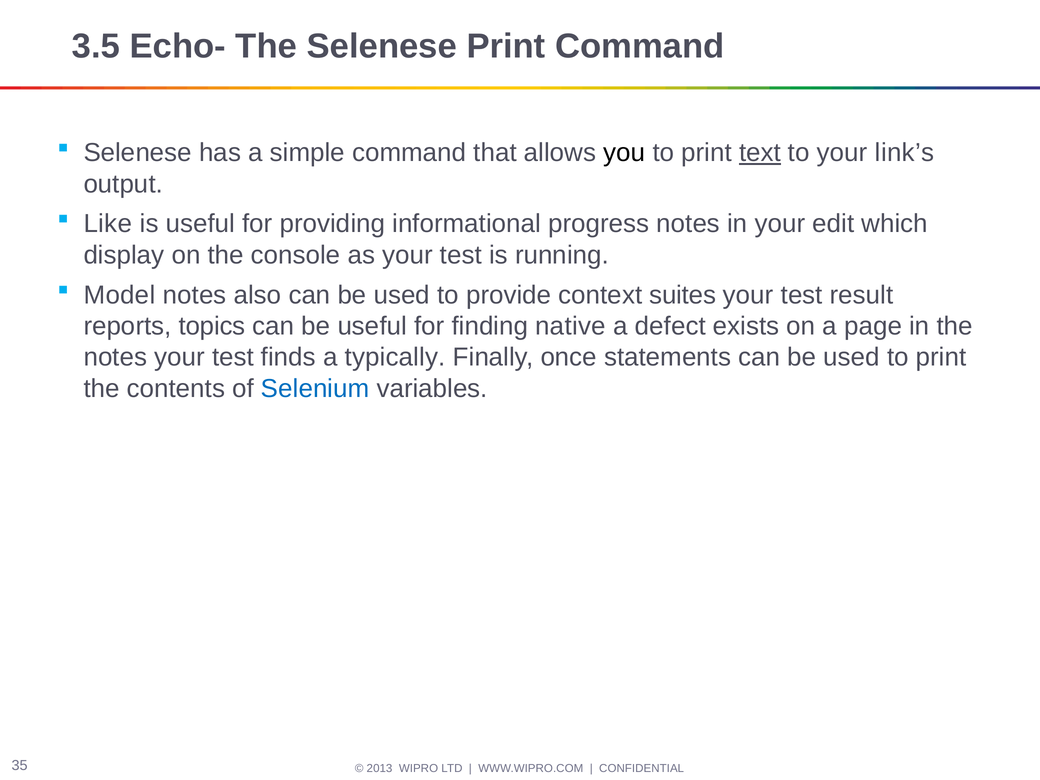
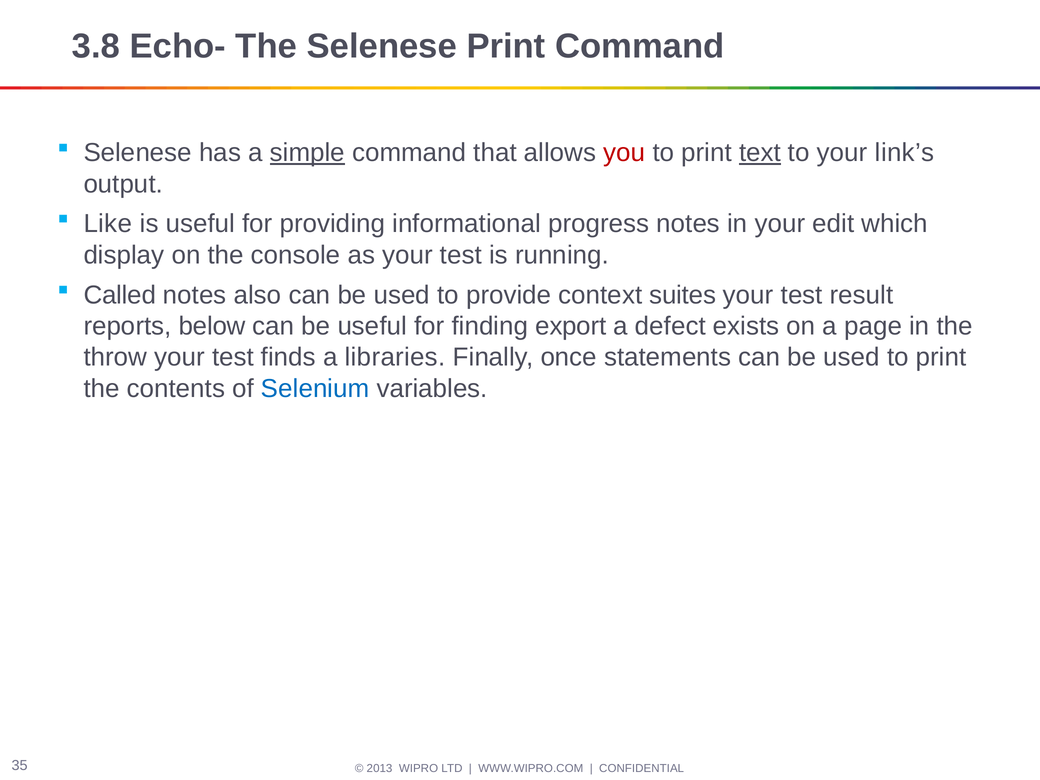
3.5: 3.5 -> 3.8
simple underline: none -> present
you colour: black -> red
Model: Model -> Called
topics: topics -> below
native: native -> export
notes at (115, 357): notes -> throw
typically: typically -> libraries
